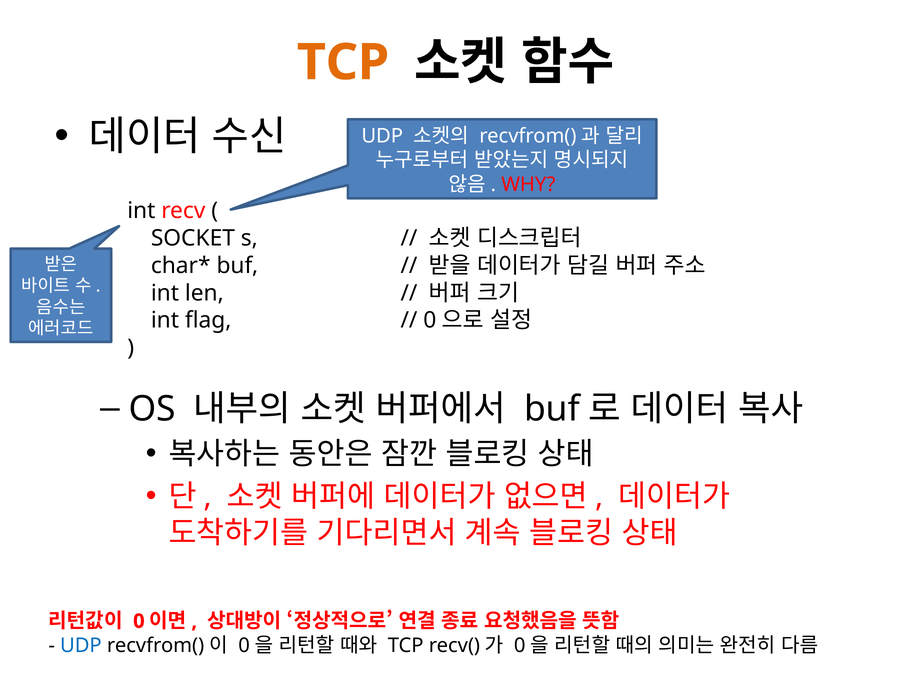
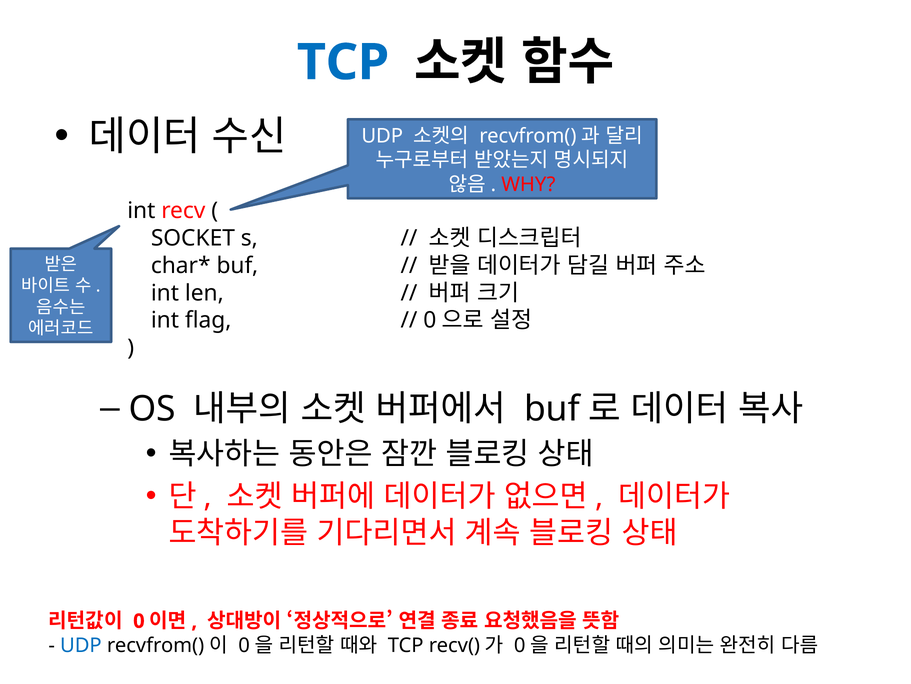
TCP at (343, 62) colour: orange -> blue
